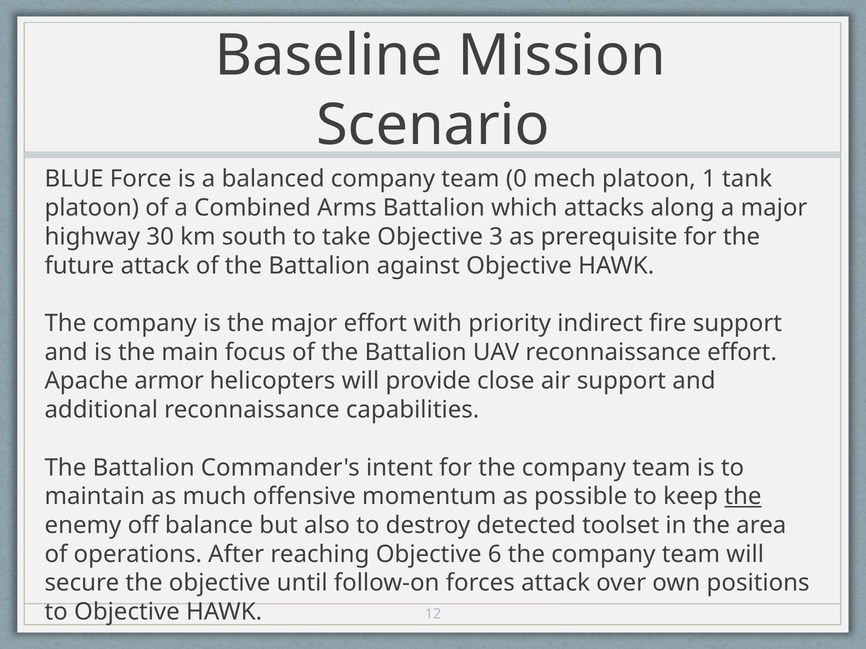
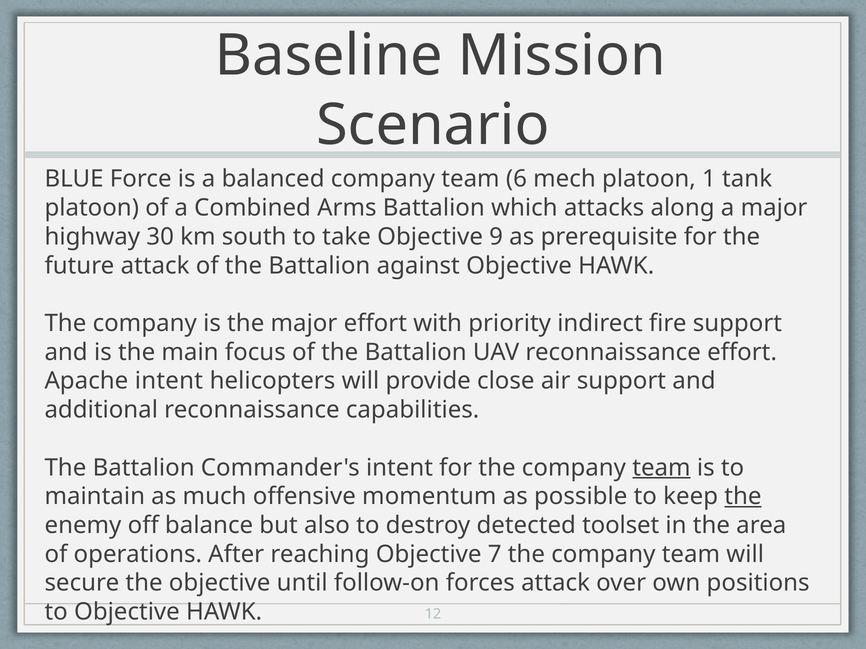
0: 0 -> 6
3: 3 -> 9
Apache armor: armor -> intent
team at (661, 468) underline: none -> present
6: 6 -> 7
